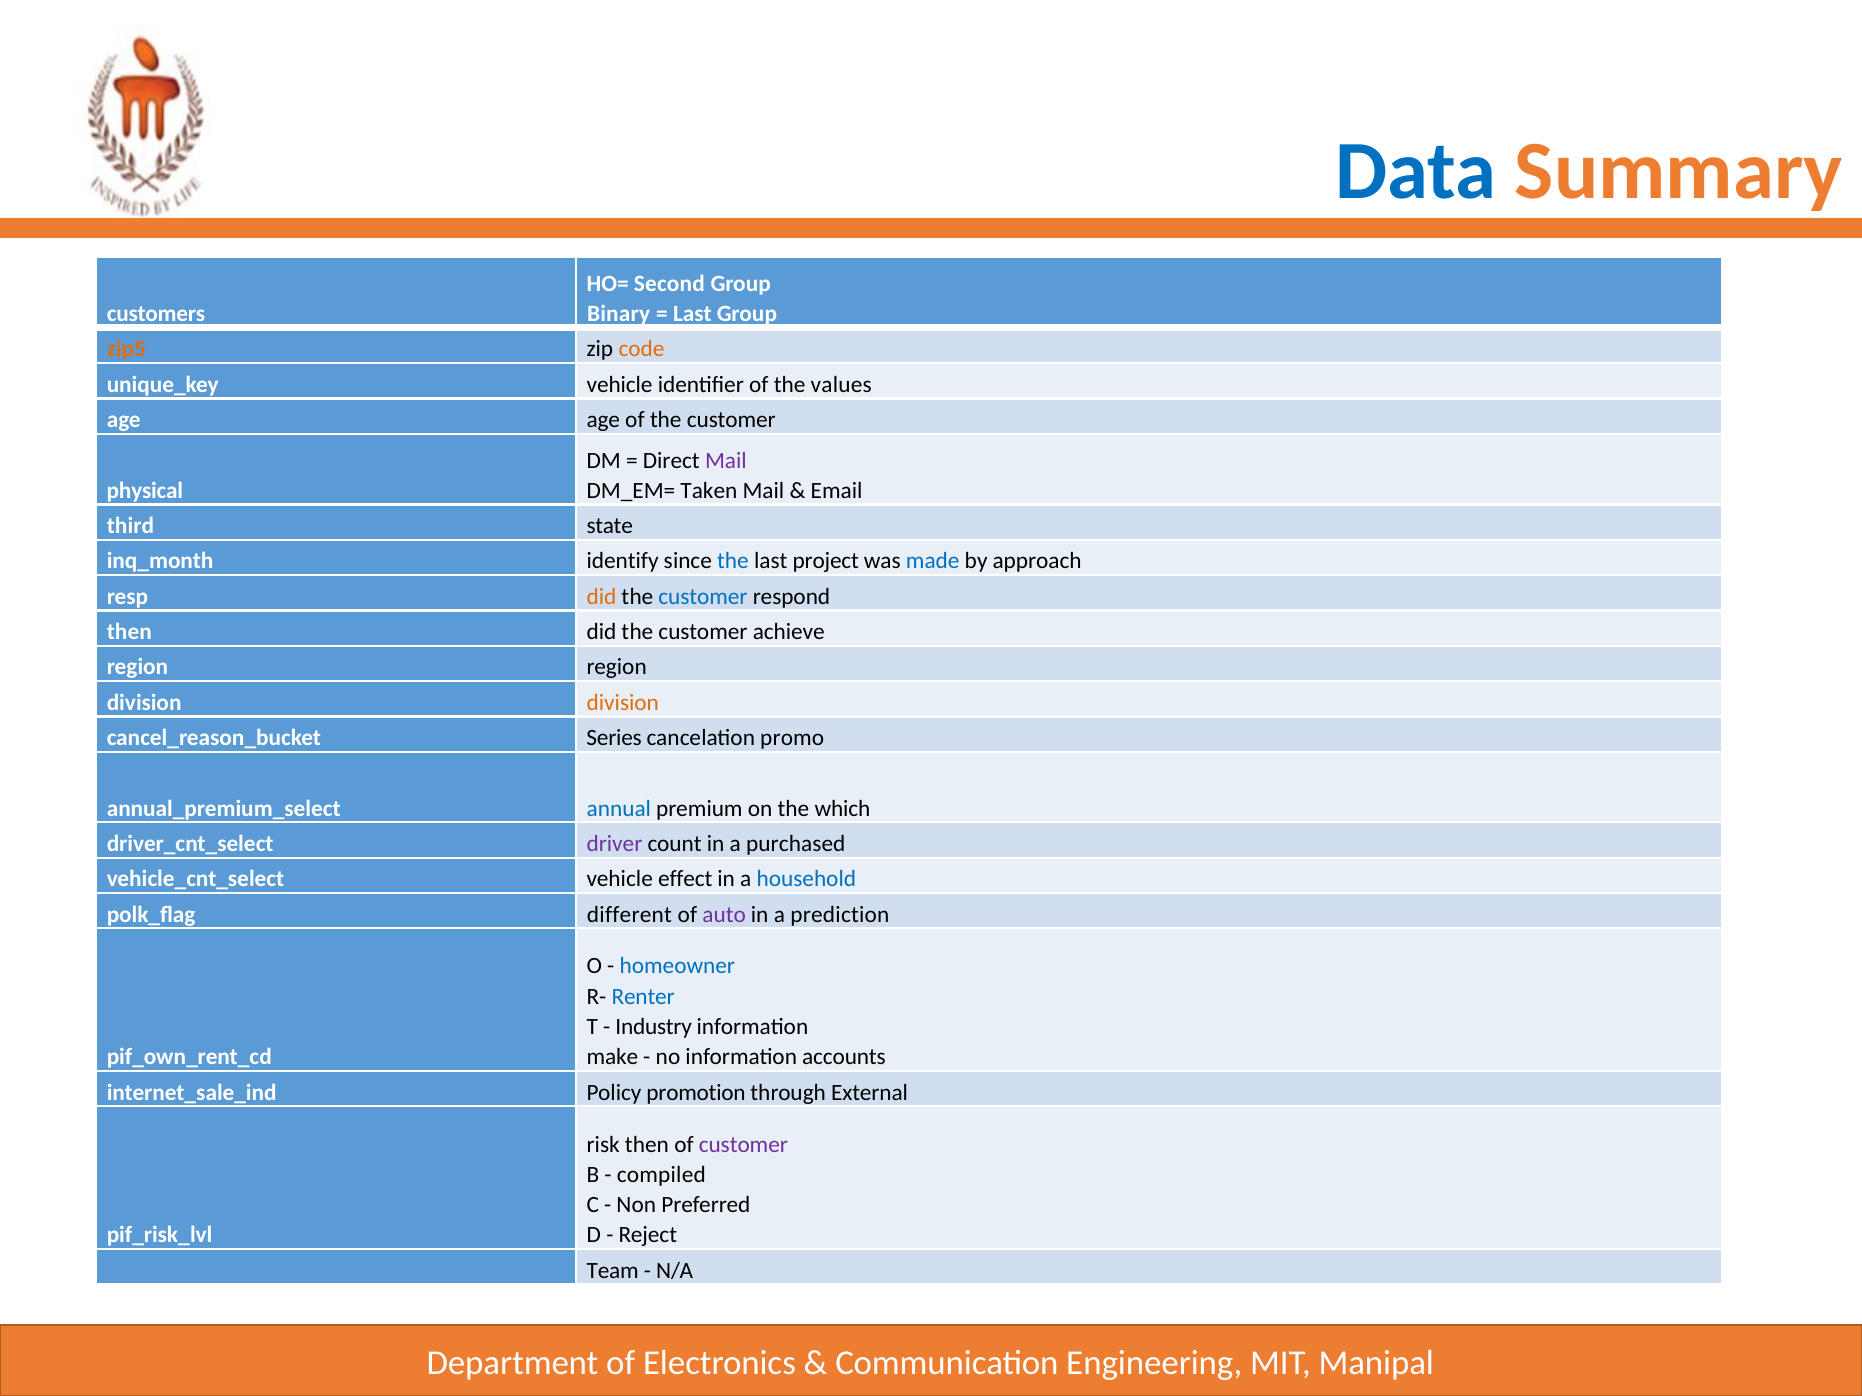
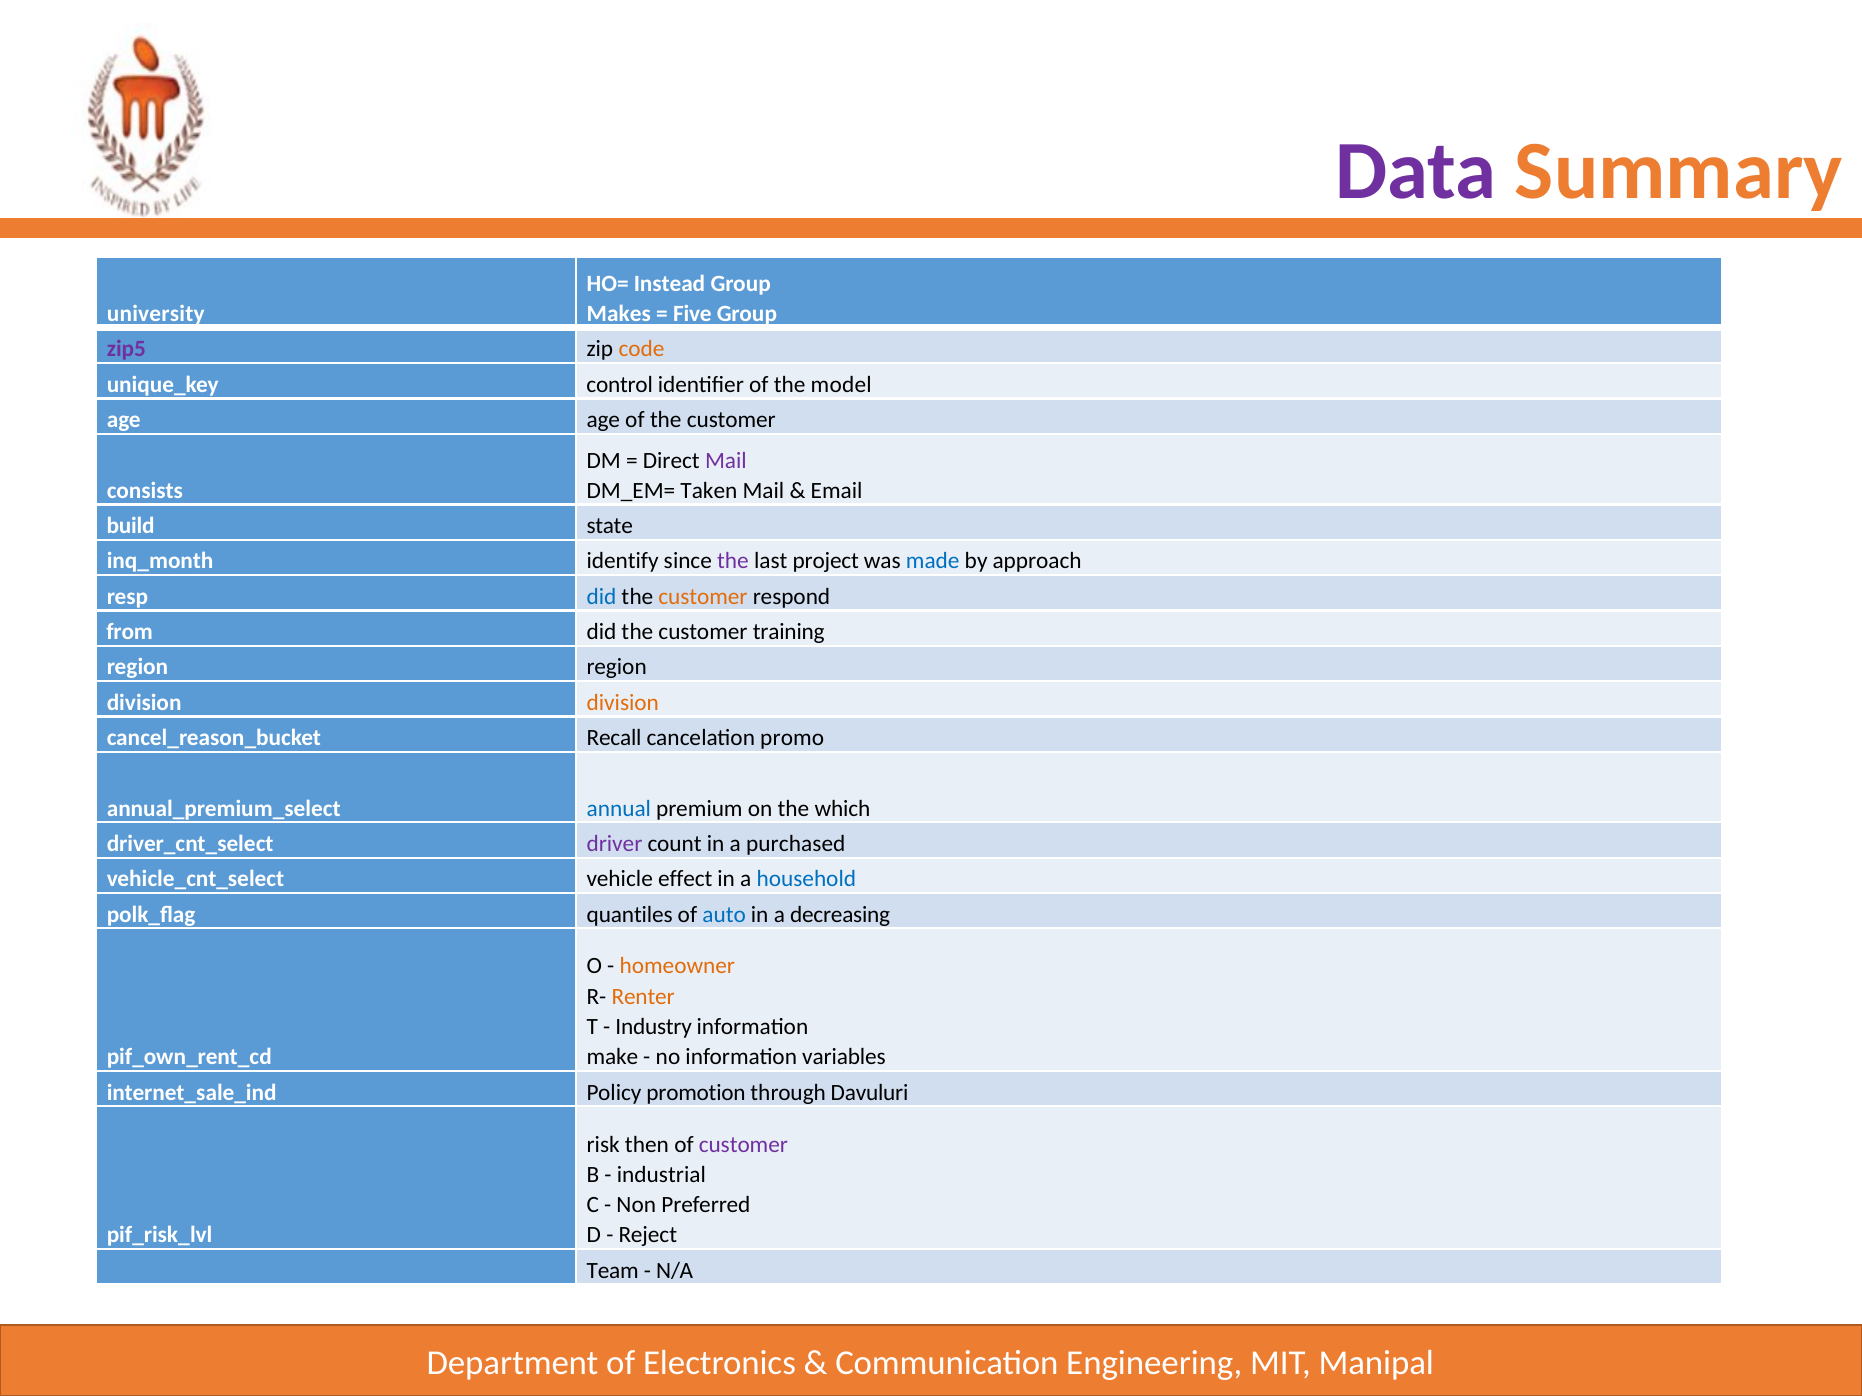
Data colour: blue -> purple
Second: Second -> Instead
customers: customers -> university
Binary: Binary -> Makes
Last at (692, 314): Last -> Five
zip5 colour: orange -> purple
vehicle at (620, 385): vehicle -> control
values: values -> model
physical: physical -> consists
third: third -> build
the at (733, 561) colour: blue -> purple
did at (602, 597) colour: orange -> blue
customer at (703, 597) colour: blue -> orange
then at (129, 632): then -> from
achieve: achieve -> training
Series: Series -> Recall
different: different -> quantiles
auto colour: purple -> blue
prediction: prediction -> decreasing
homeowner colour: blue -> orange
Renter colour: blue -> orange
accounts: accounts -> variables
External: External -> Davuluri
compiled: compiled -> industrial
